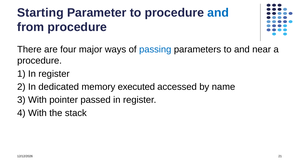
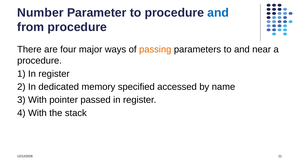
Starting: Starting -> Number
passing colour: blue -> orange
executed: executed -> specified
